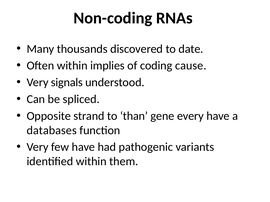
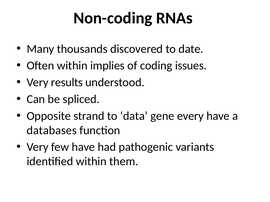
cause: cause -> issues
signals: signals -> results
than: than -> data
